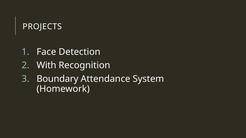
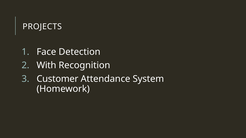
Boundary: Boundary -> Customer
